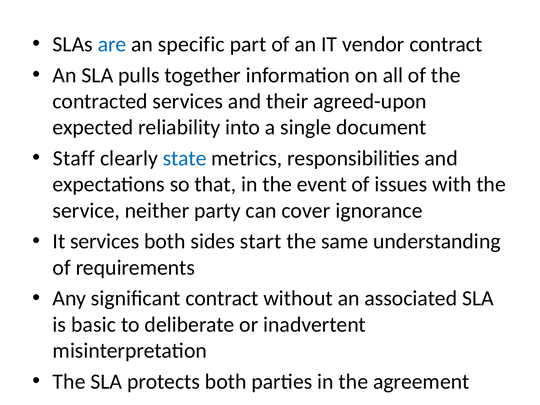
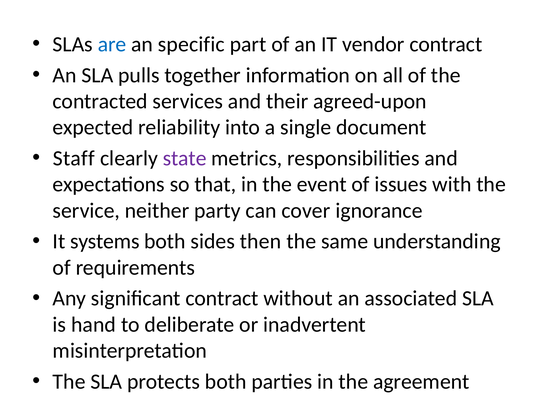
state colour: blue -> purple
It services: services -> systems
start: start -> then
basic: basic -> hand
